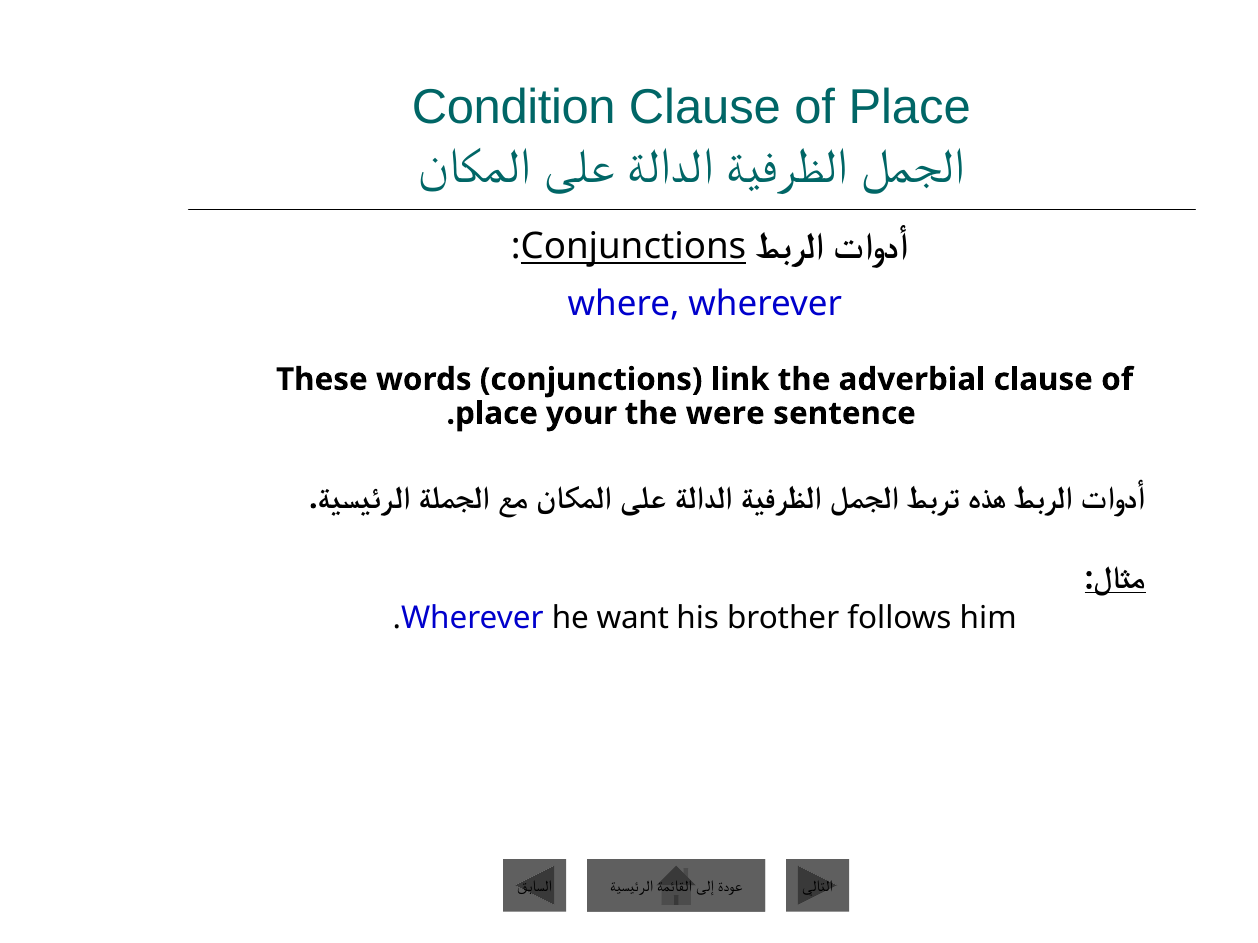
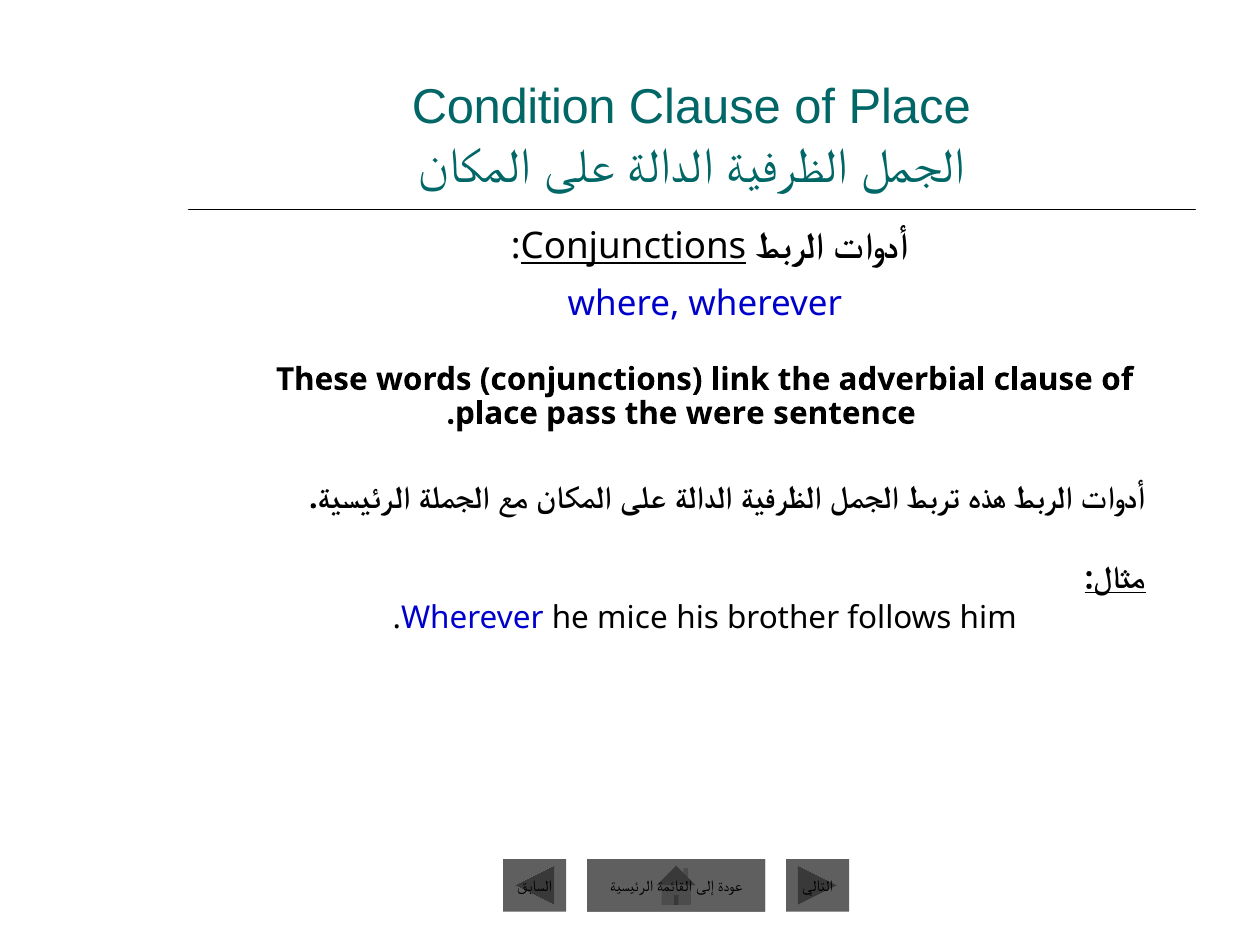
your: your -> pass
want: want -> mice
